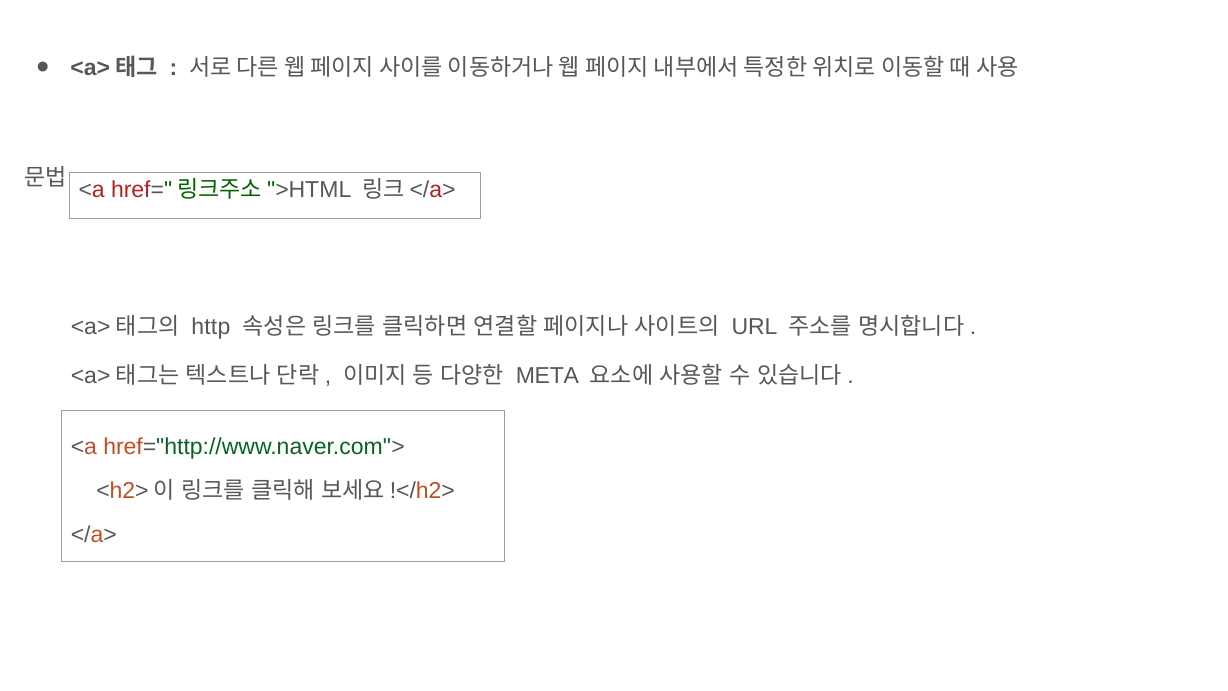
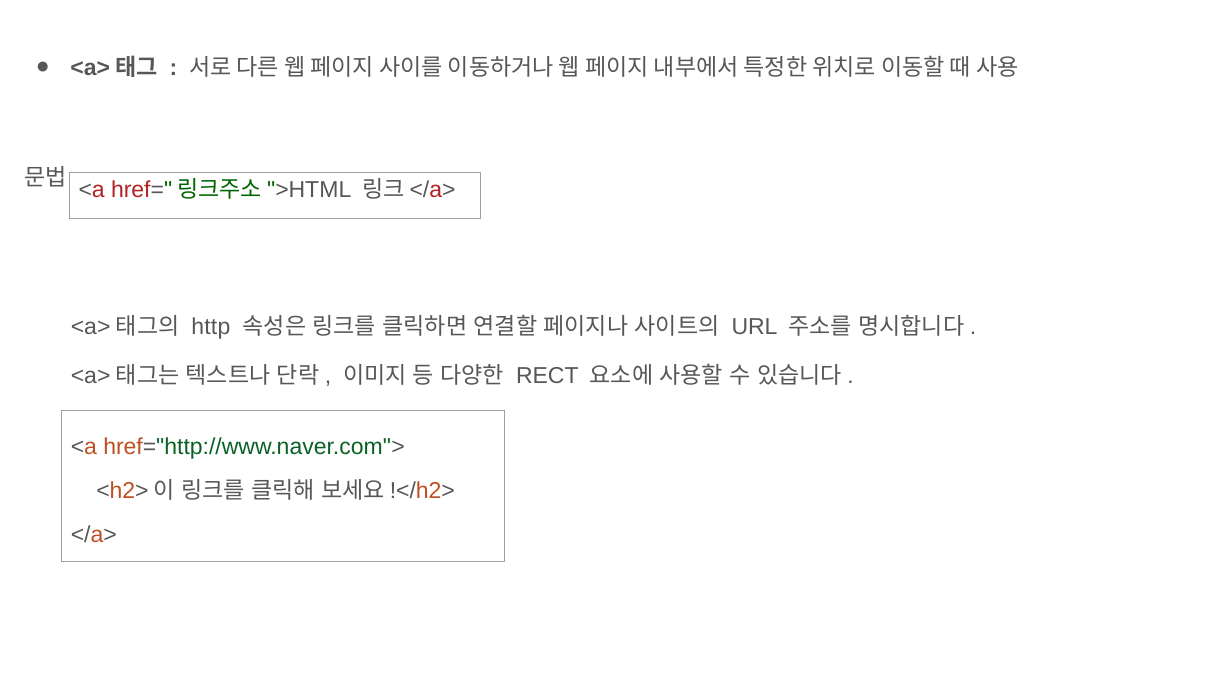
META: META -> RECT
